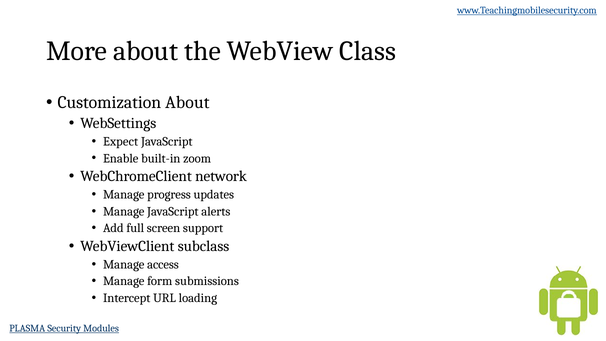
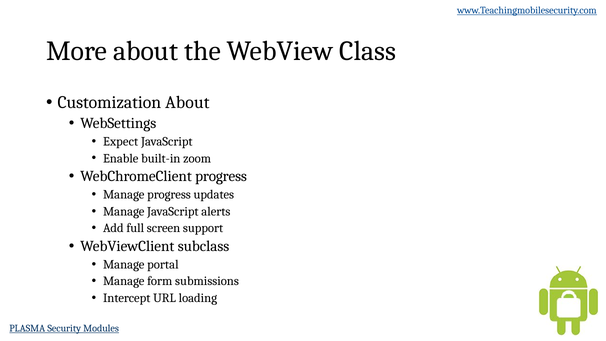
WebChromeClient network: network -> progress
access: access -> portal
